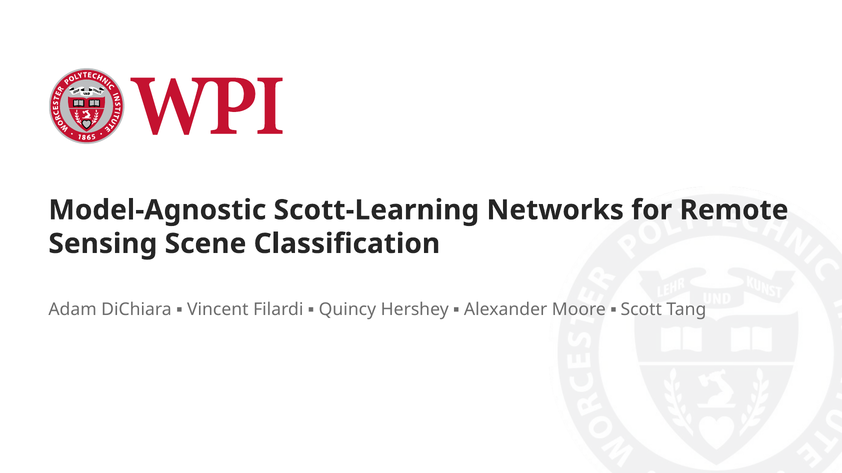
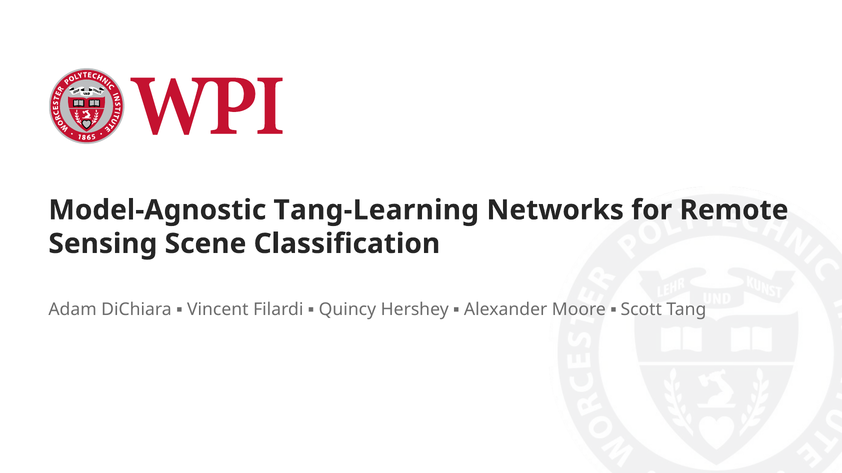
Scott-Learning: Scott-Learning -> Tang-Learning
